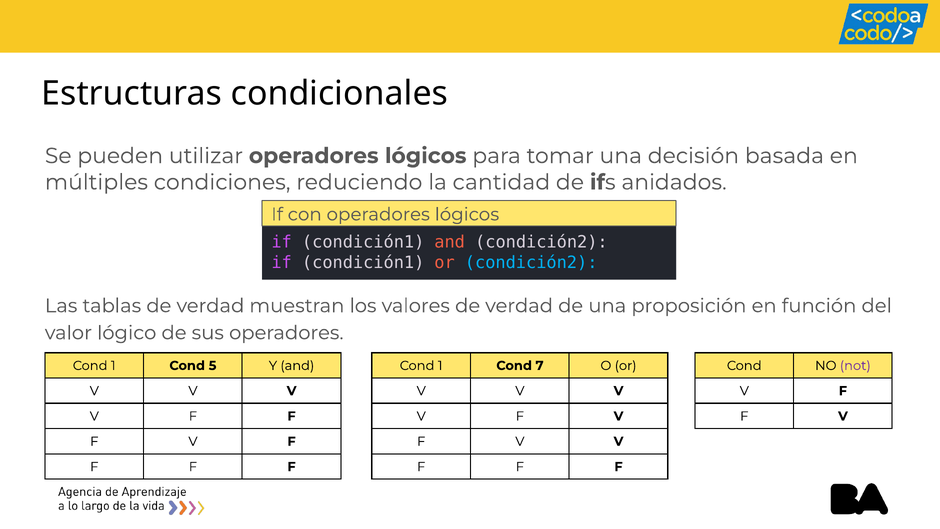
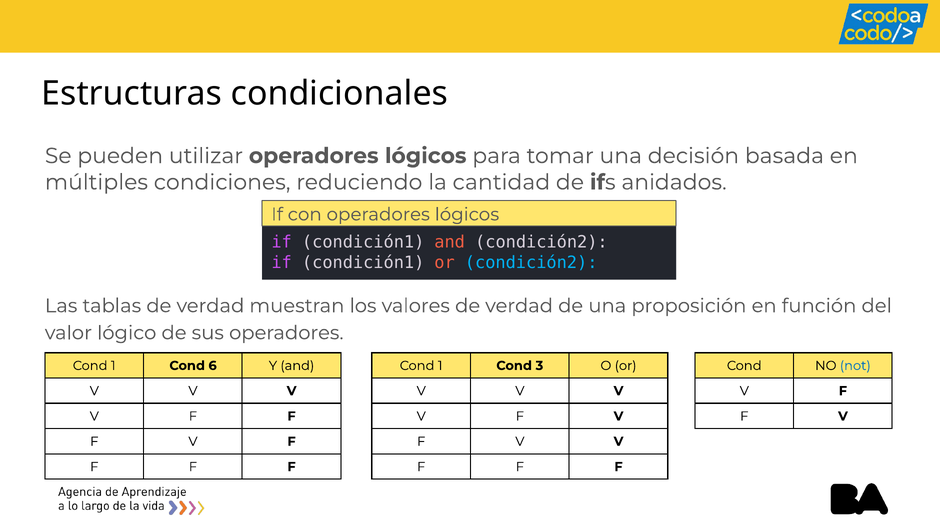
5: 5 -> 6
7: 7 -> 3
not colour: purple -> blue
